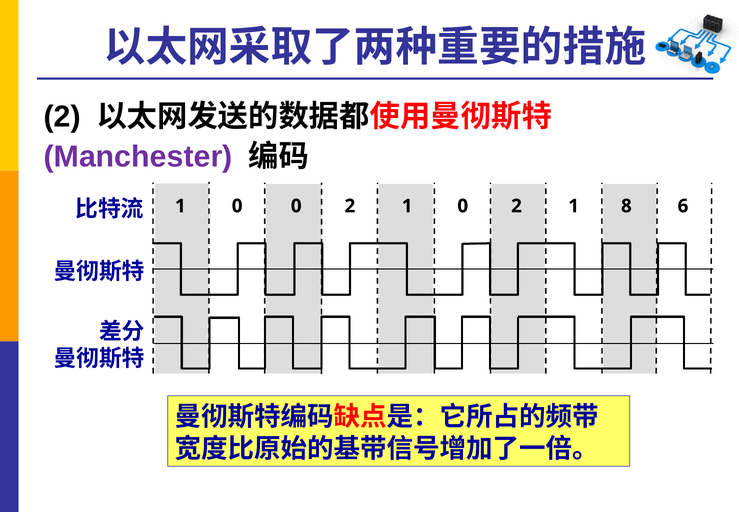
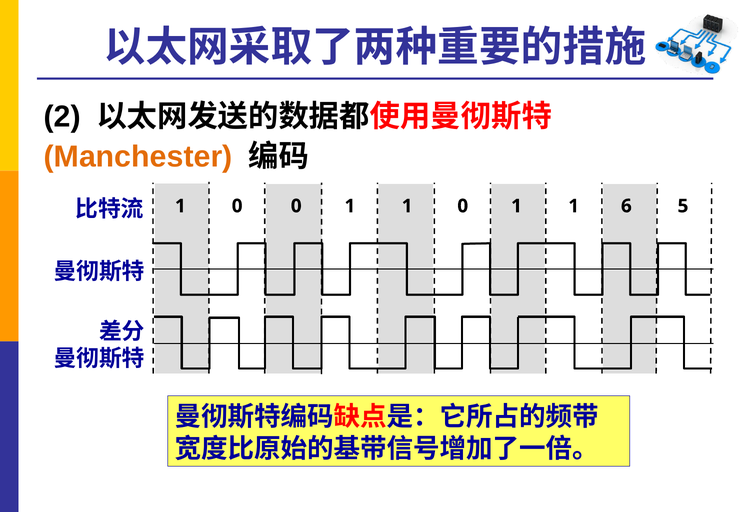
Manchester colour: purple -> orange
0 0 2: 2 -> 1
2 at (516, 206): 2 -> 1
8: 8 -> 6
6: 6 -> 5
